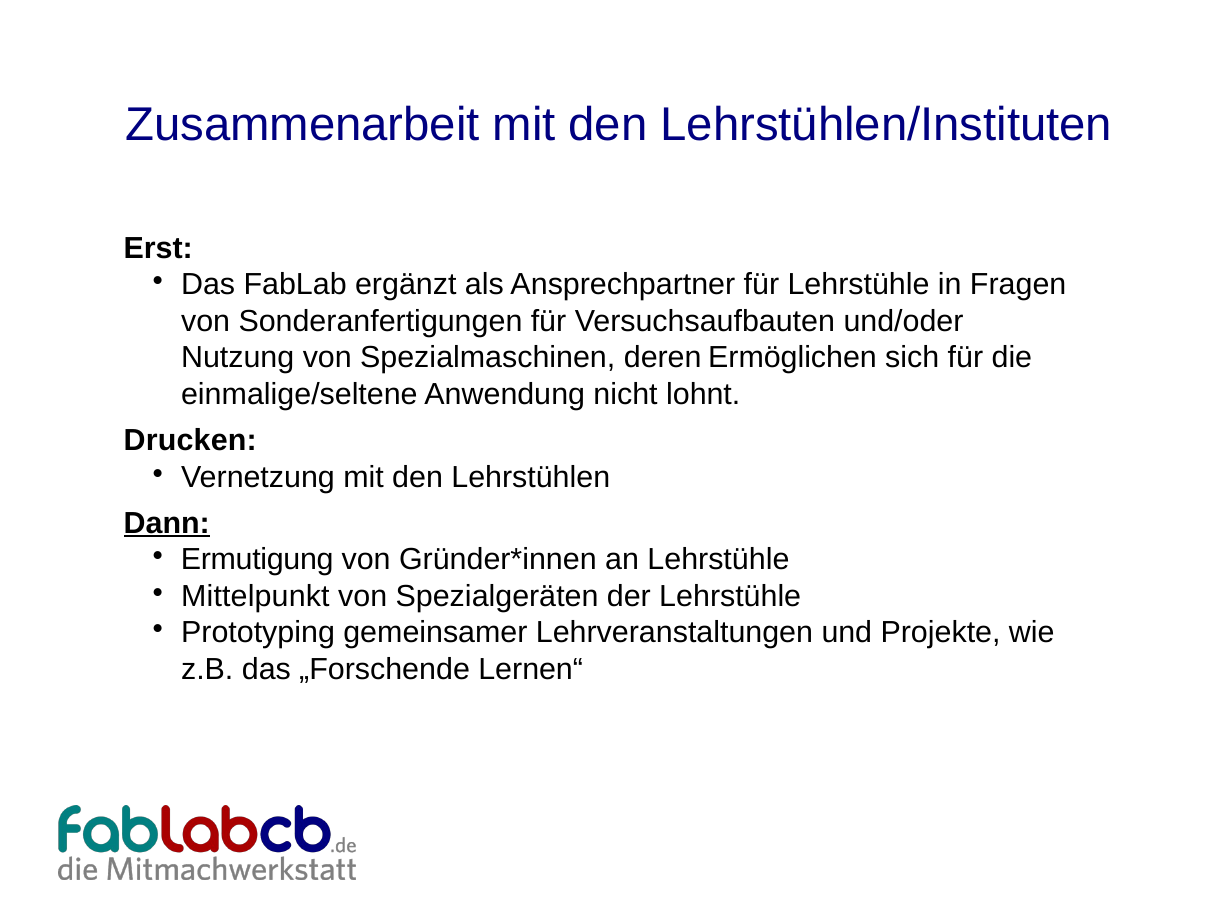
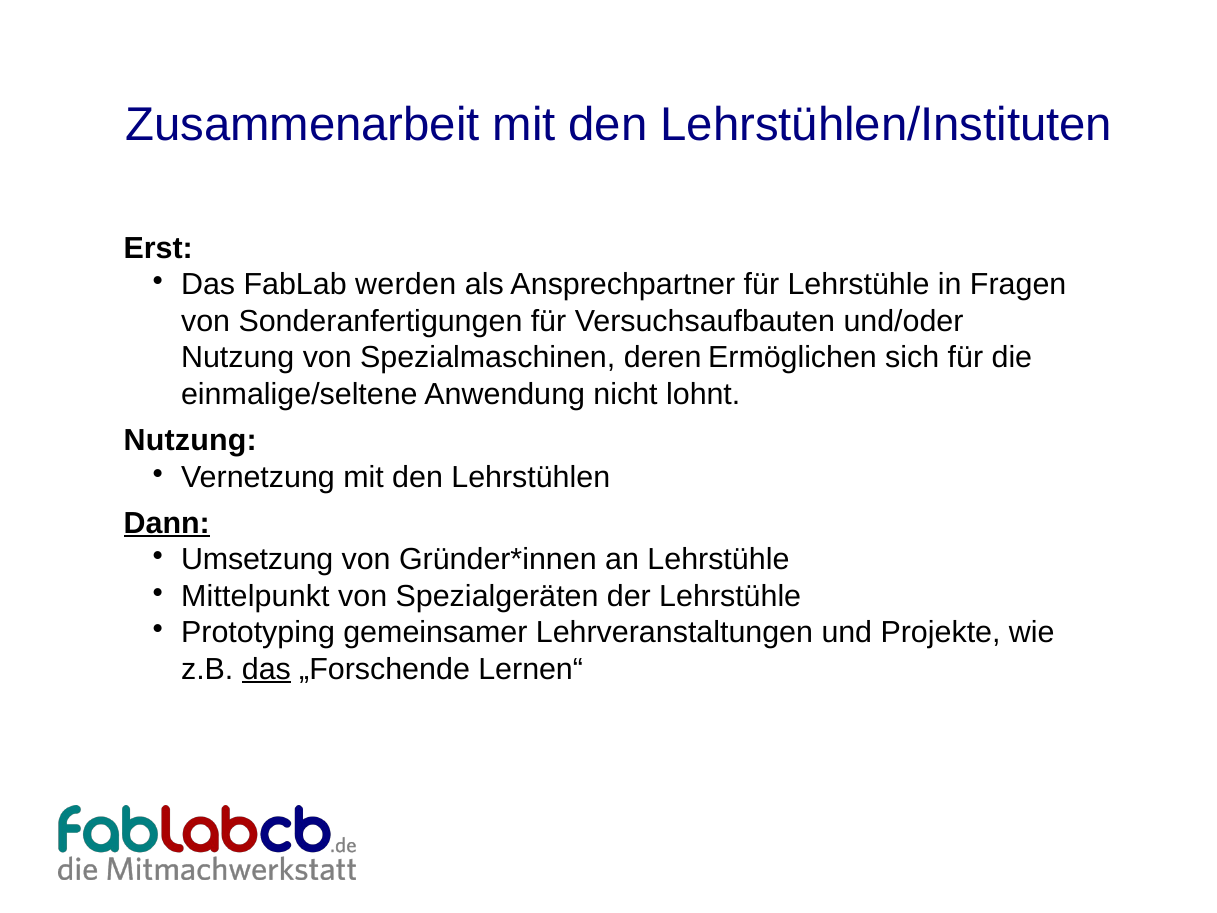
ergänzt: ergänzt -> werden
Drucken at (190, 440): Drucken -> Nutzung
Ermutigung: Ermutigung -> Umsetzung
das at (266, 669) underline: none -> present
